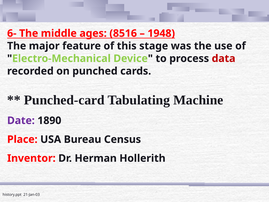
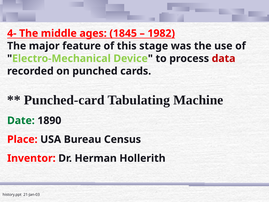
6-: 6- -> 4-
8516: 8516 -> 1845
1948: 1948 -> 1982
Date colour: purple -> green
